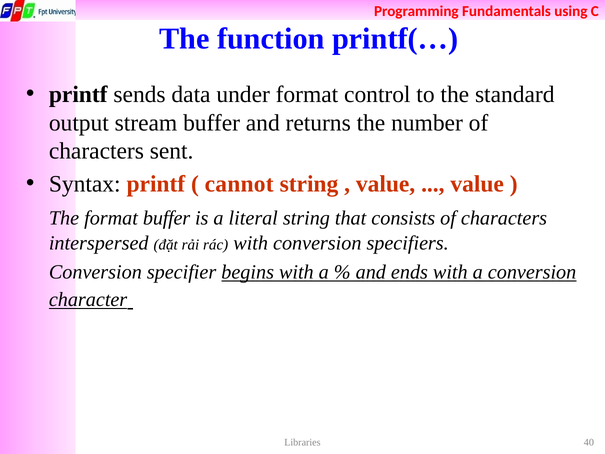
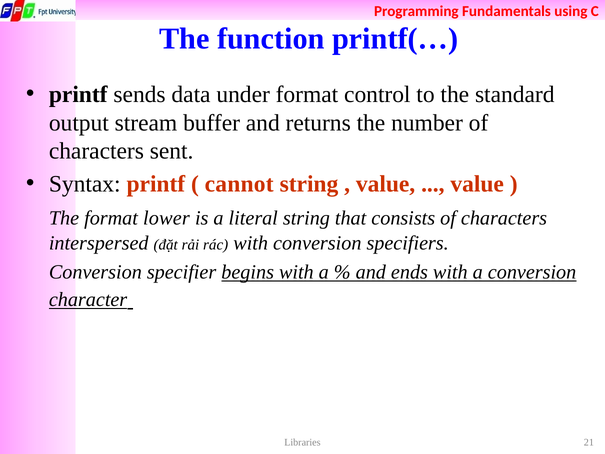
format buffer: buffer -> lower
40: 40 -> 21
